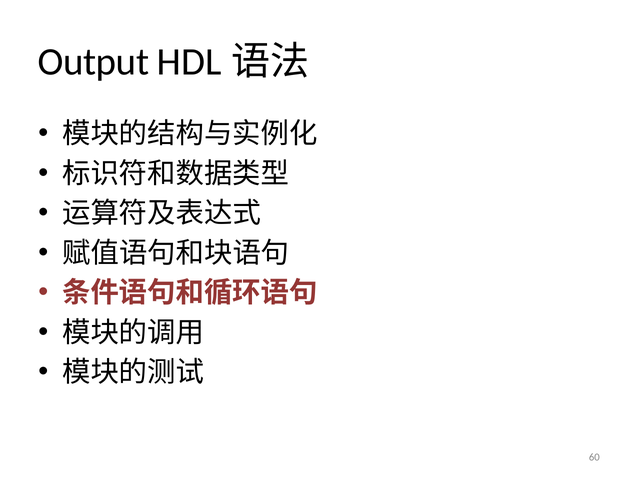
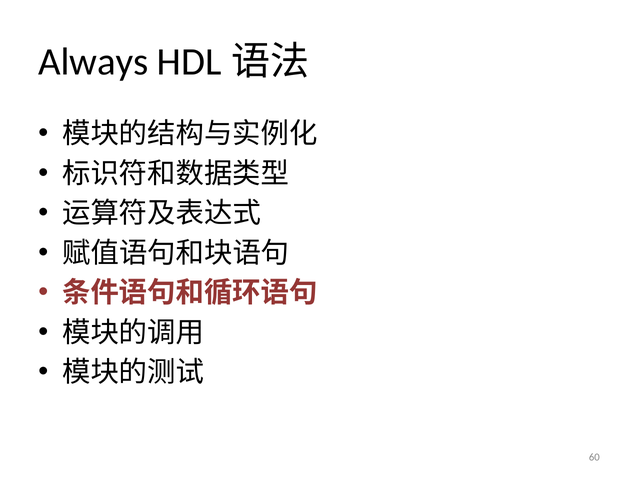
Output: Output -> Always
